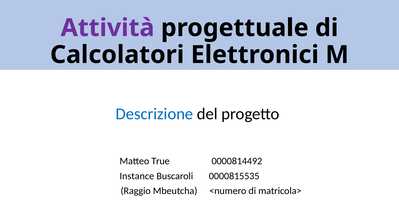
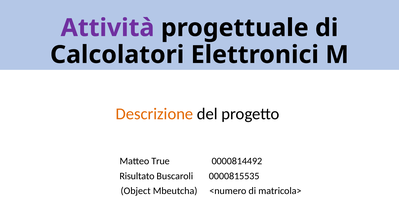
Descrizione colour: blue -> orange
Instance: Instance -> Risultato
Raggio: Raggio -> Object
